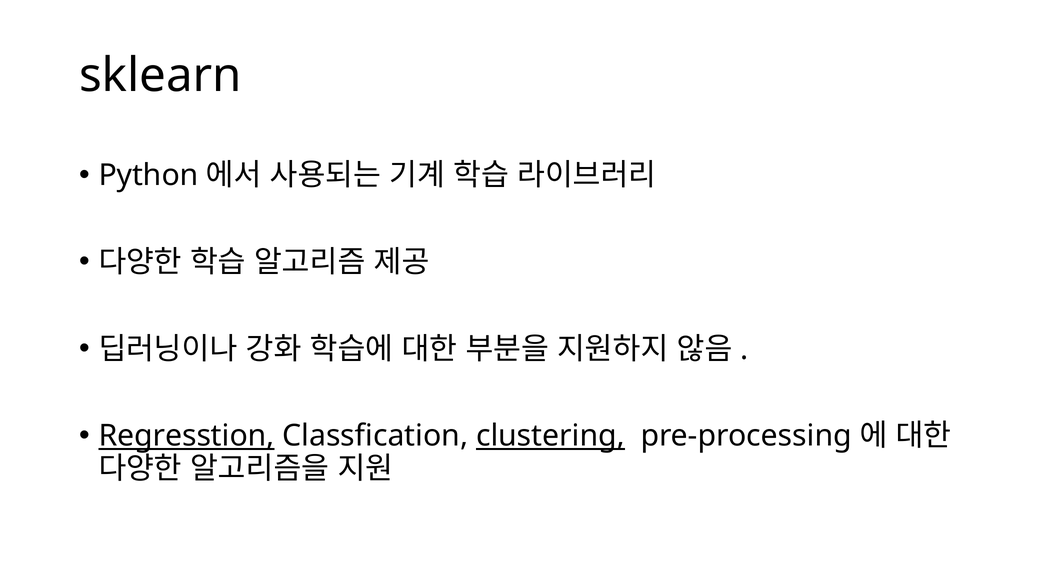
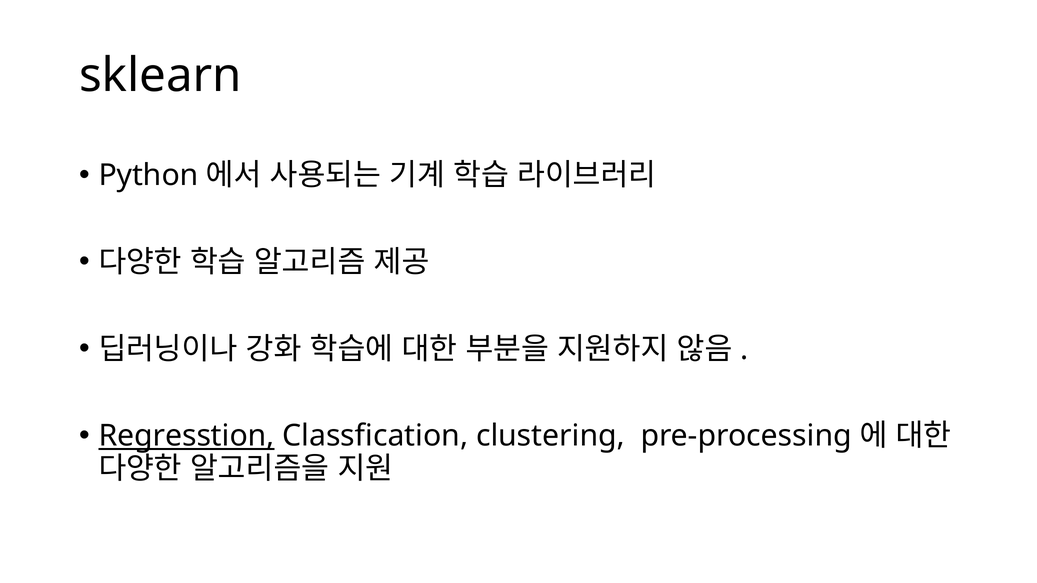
clustering underline: present -> none
